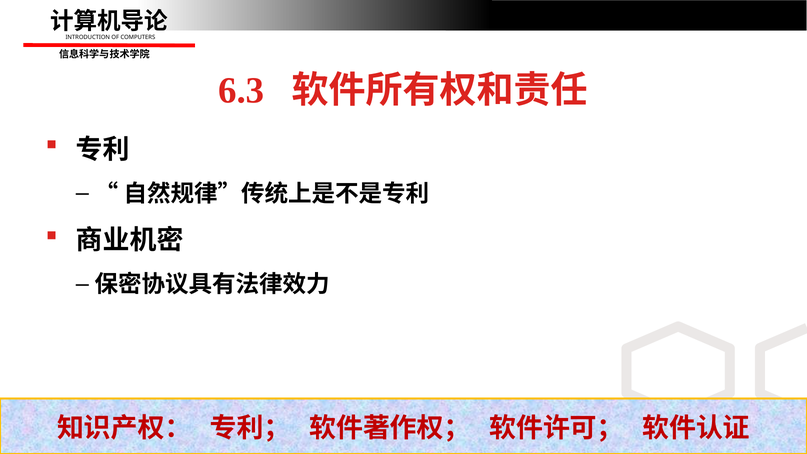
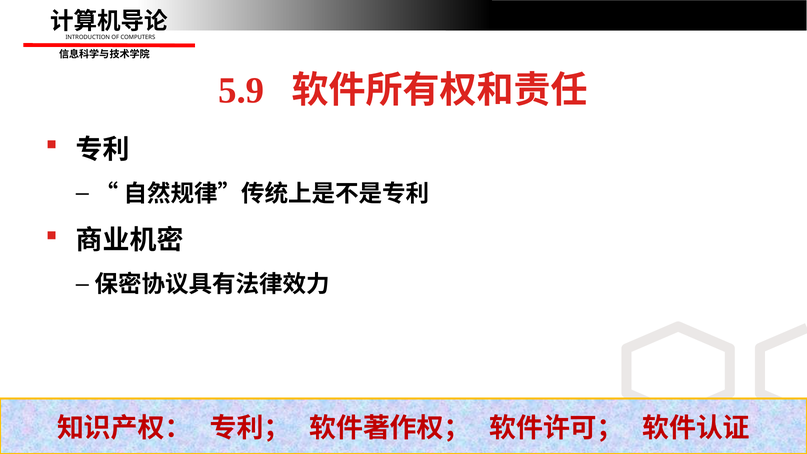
6.3: 6.3 -> 5.9
